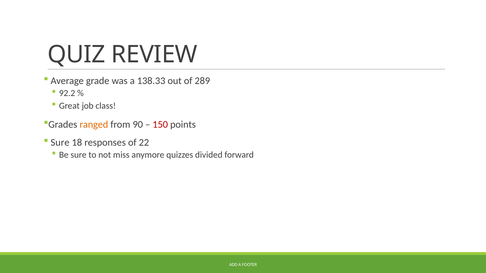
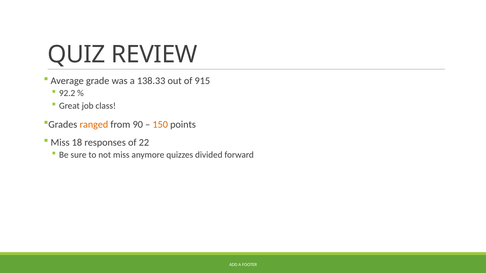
289: 289 -> 915
150 colour: red -> orange
Sure at (60, 143): Sure -> Miss
